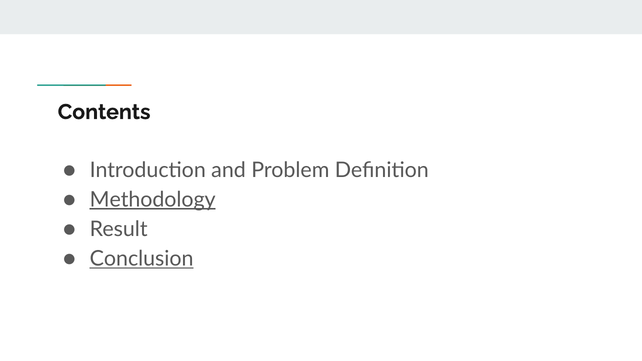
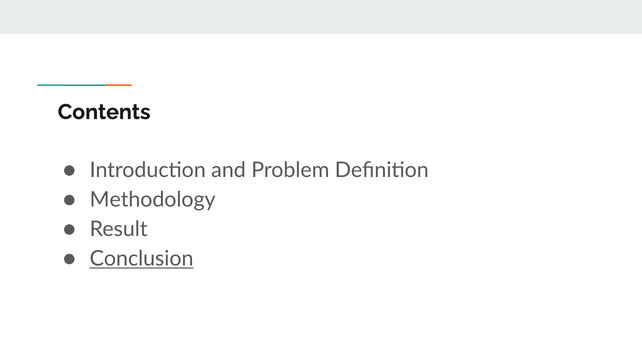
Methodology underline: present -> none
